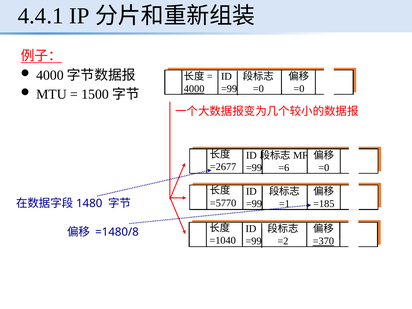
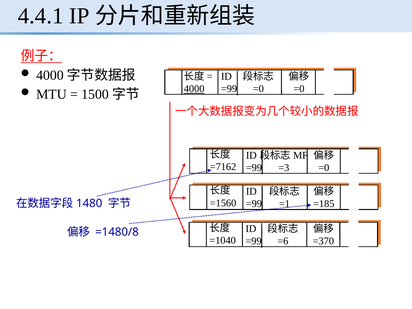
=2677: =2677 -> =7162
=6: =6 -> =3
=5770: =5770 -> =1560
=2: =2 -> =6
=370 underline: present -> none
